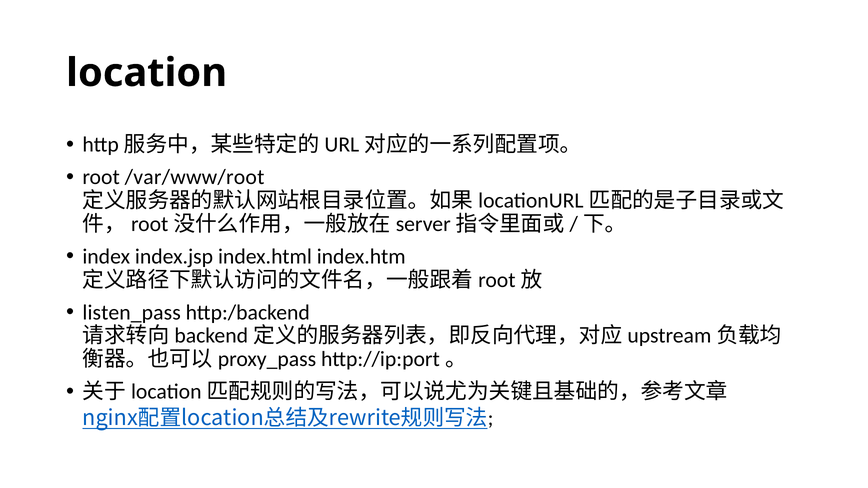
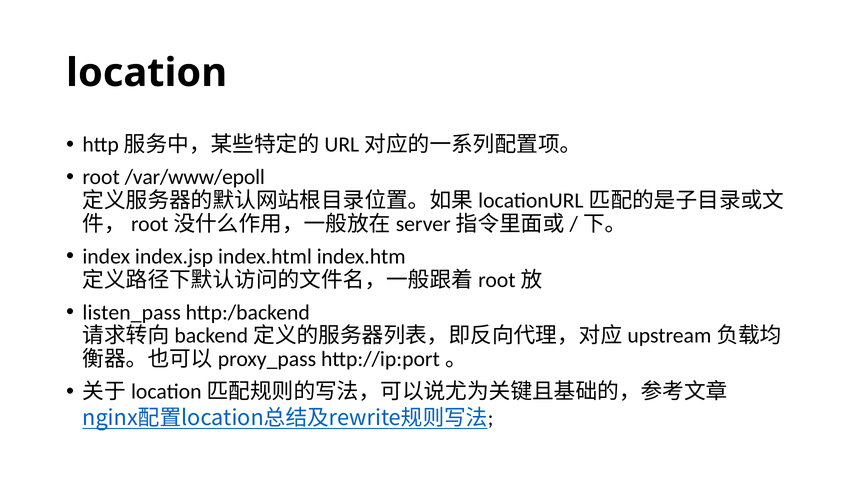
/var/www/root: /var/www/root -> /var/www/epoll
